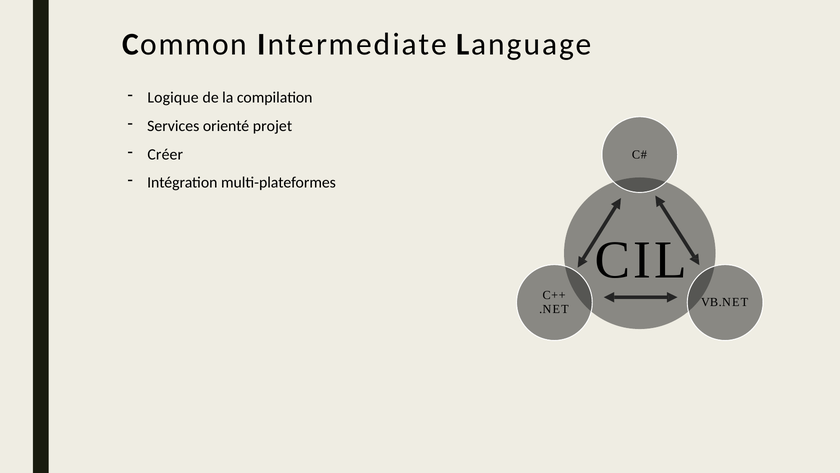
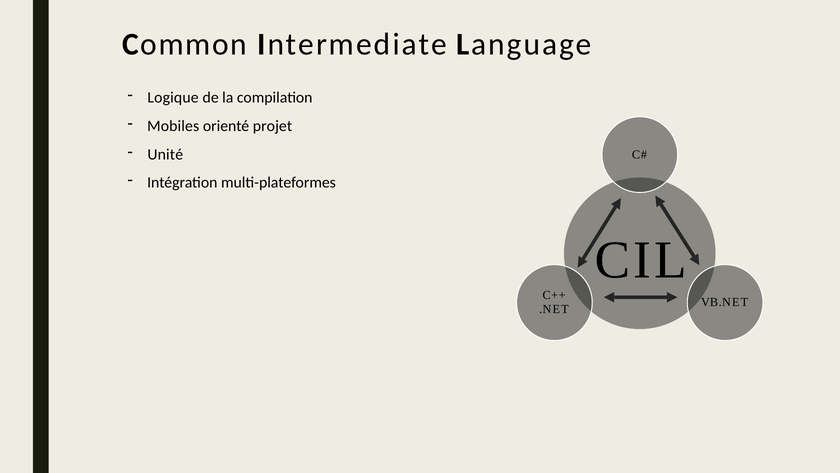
Services: Services -> Mobiles
Créer: Créer -> Unité
